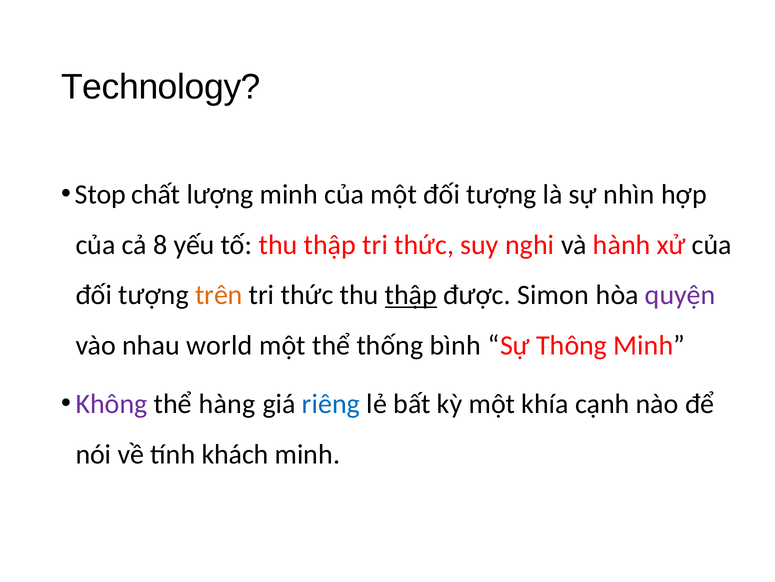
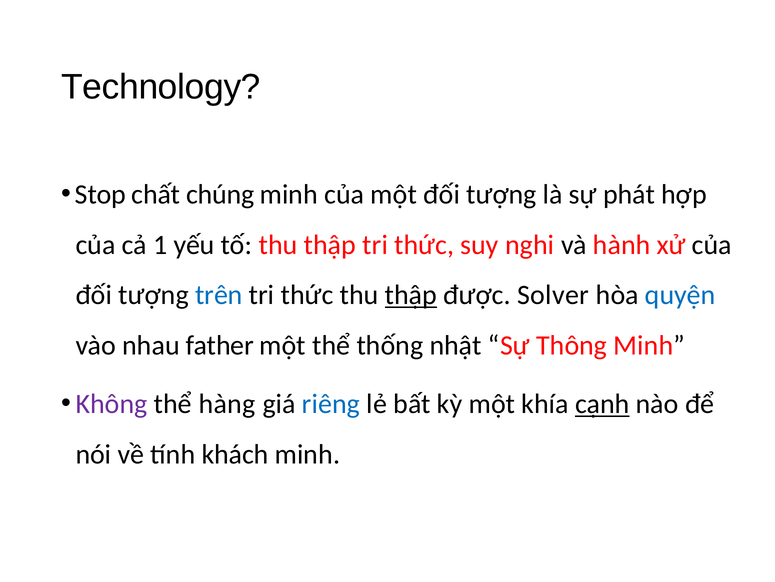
lượng: lượng -> chúng
nhìn: nhìn -> phát
8: 8 -> 1
trên colour: orange -> blue
Simon: Simon -> Solver
quyện colour: purple -> blue
world: world -> father
bình: bình -> nhật
cạnh underline: none -> present
